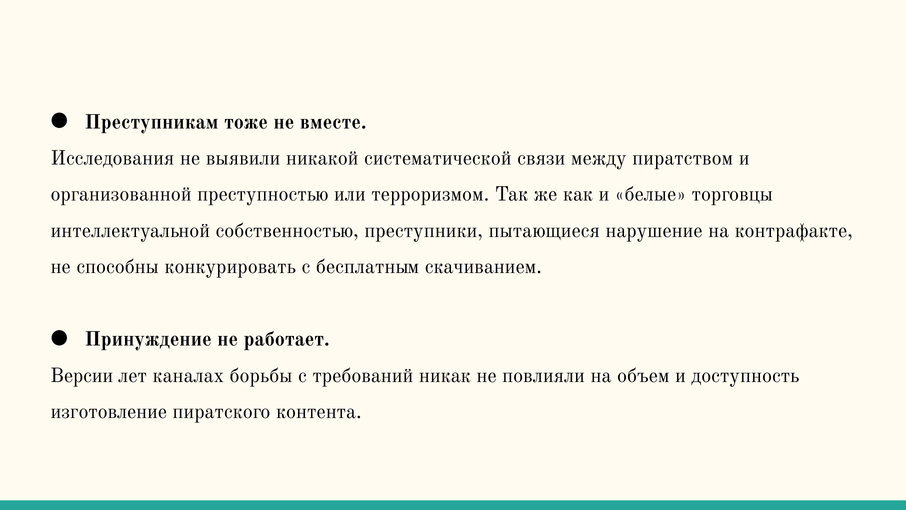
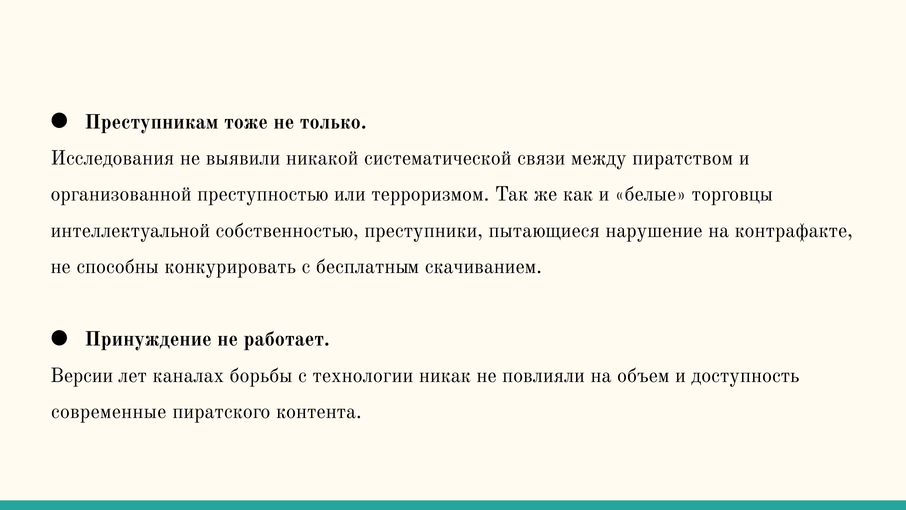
вместе: вместе -> только
требований: требований -> технологии
изготовление: изготовление -> современные
